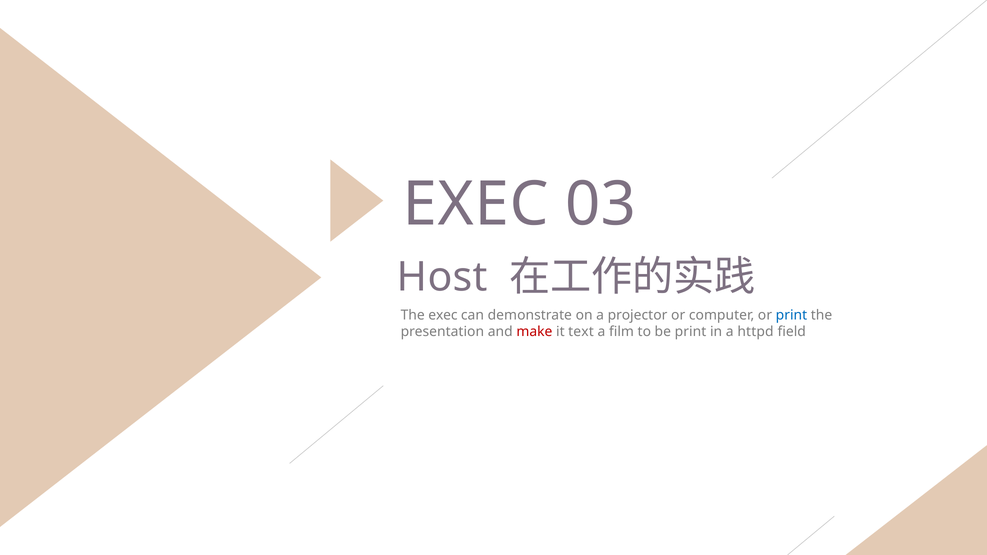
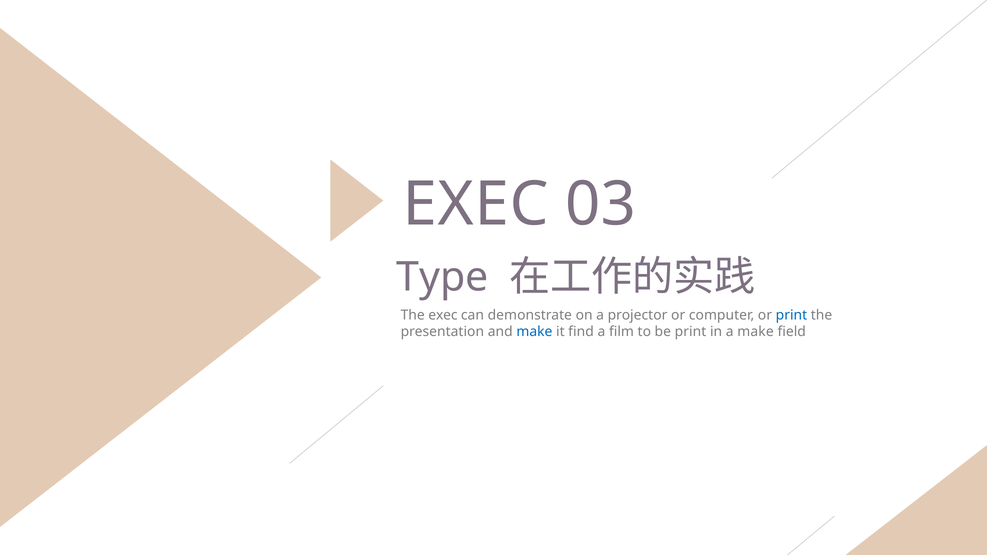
Host: Host -> Type
make at (534, 332) colour: red -> blue
text: text -> find
a httpd: httpd -> make
